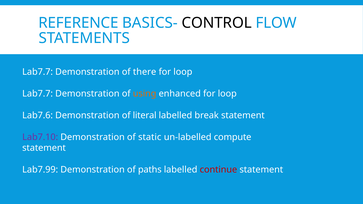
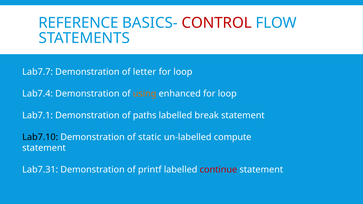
CONTROL colour: black -> red
there: there -> letter
Lab7.7 at (38, 94): Lab7.7 -> Lab7.4
Lab7.6: Lab7.6 -> Lab7.1
literal: literal -> paths
Lab7.10 colour: purple -> black
Lab7.99: Lab7.99 -> Lab7.31
paths: paths -> printf
